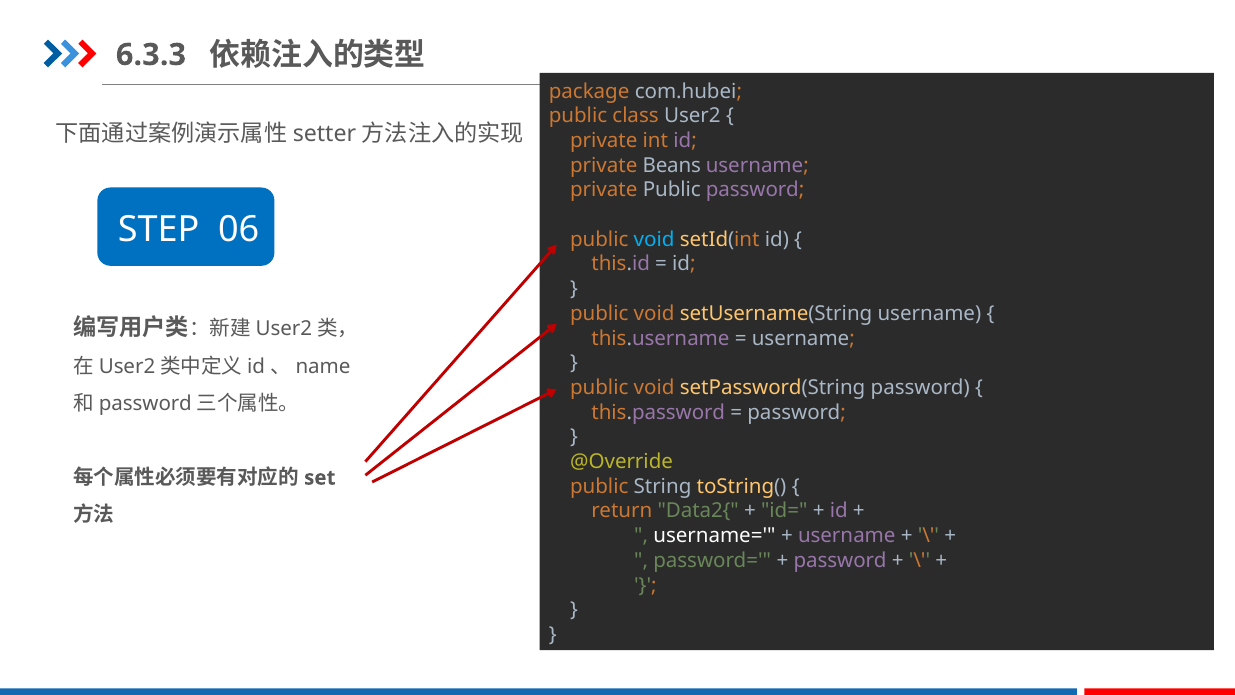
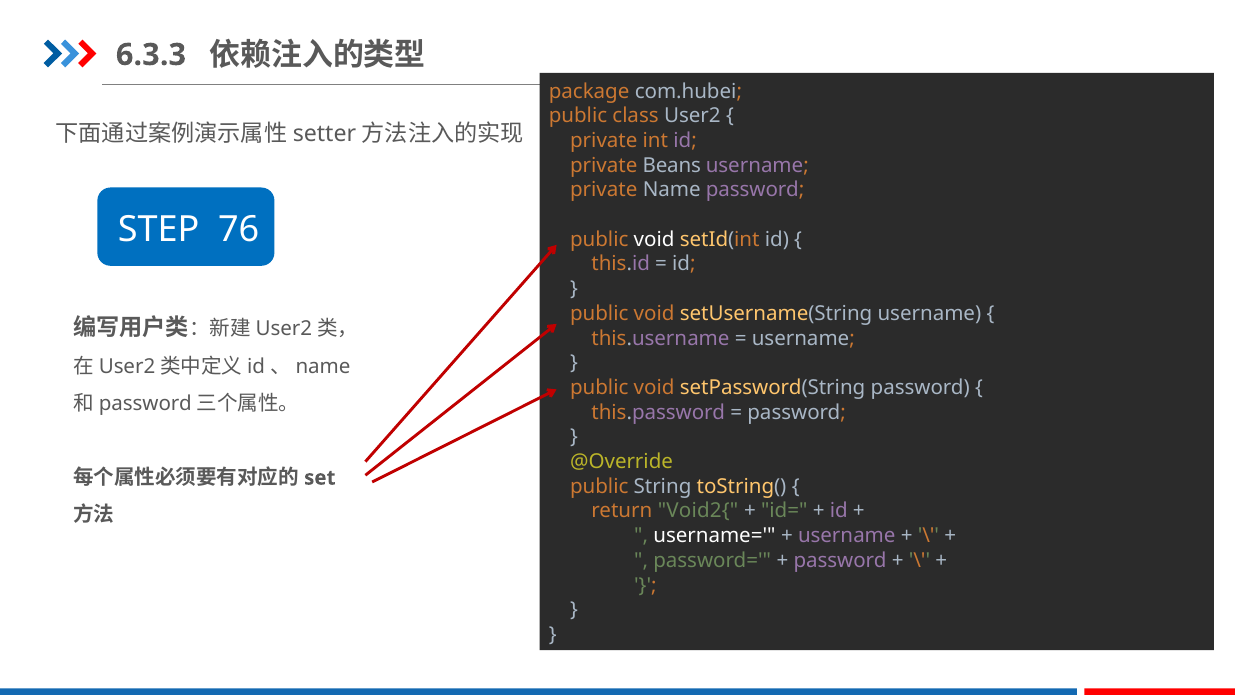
private Public: Public -> Name
06: 06 -> 76
void at (654, 239) colour: light blue -> white
Data2{: Data2{ -> Void2{
